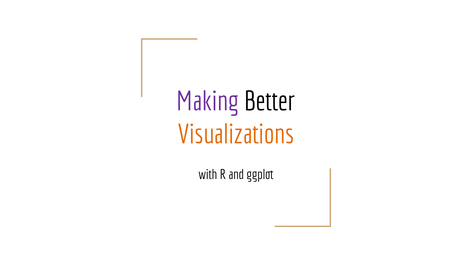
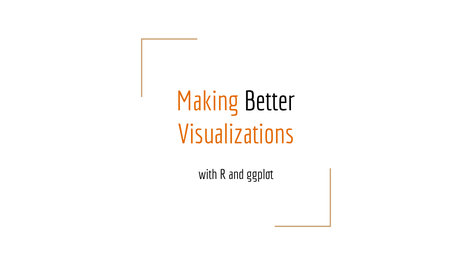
Making colour: purple -> orange
